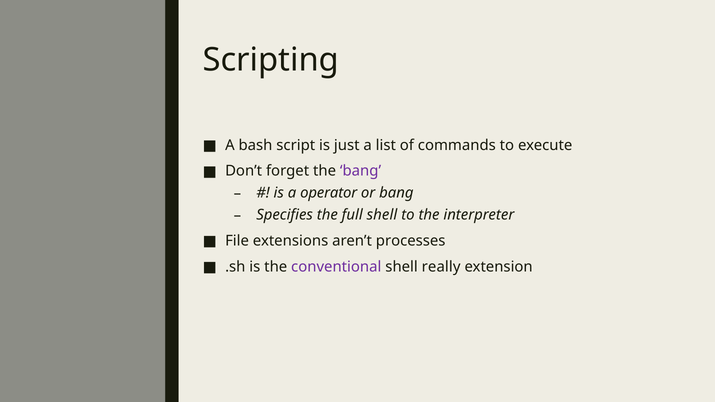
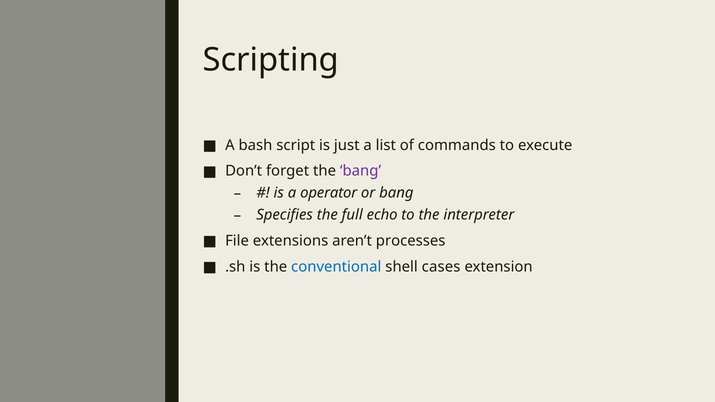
full shell: shell -> echo
conventional colour: purple -> blue
really: really -> cases
